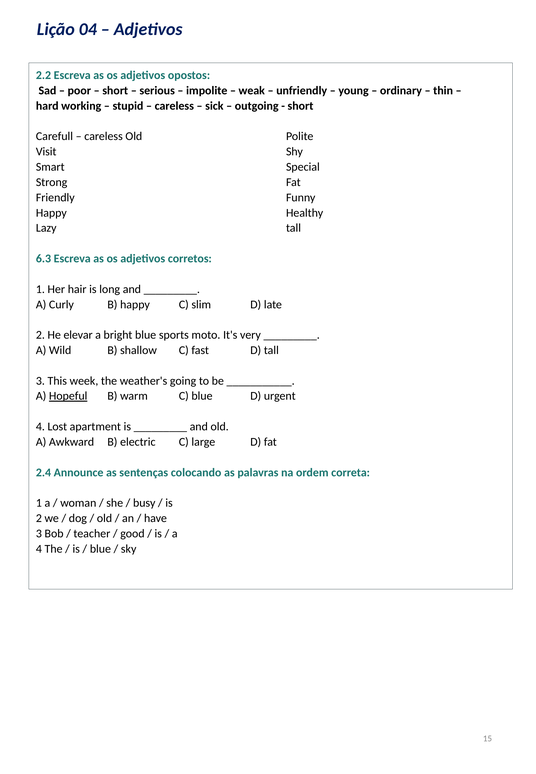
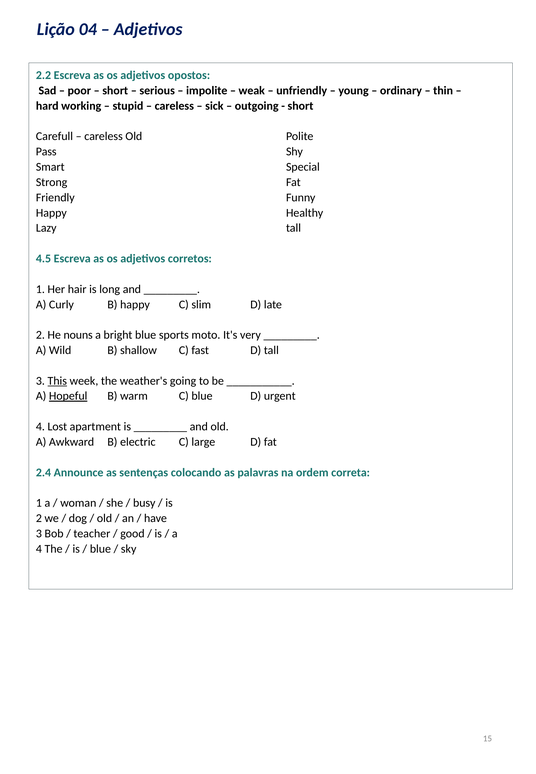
Visit: Visit -> Pass
6.3: 6.3 -> 4.5
elevar: elevar -> nouns
This underline: none -> present
